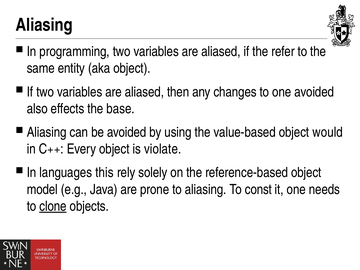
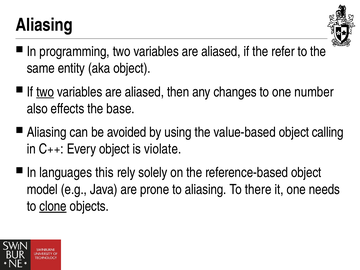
two at (45, 92) underline: none -> present
one avoided: avoided -> number
would: would -> calling
const: const -> there
